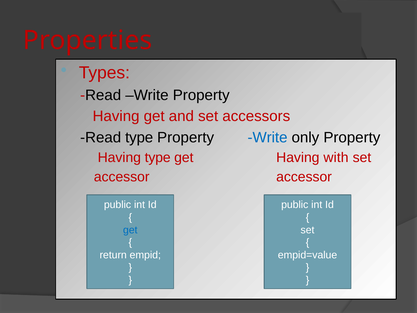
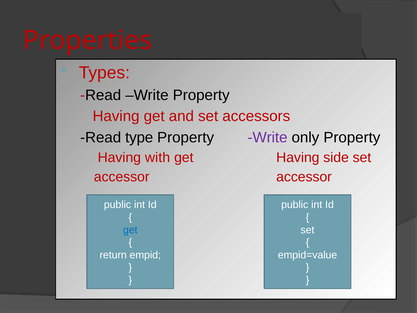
Write at (268, 137) colour: blue -> purple
Having type: type -> with
with: with -> side
